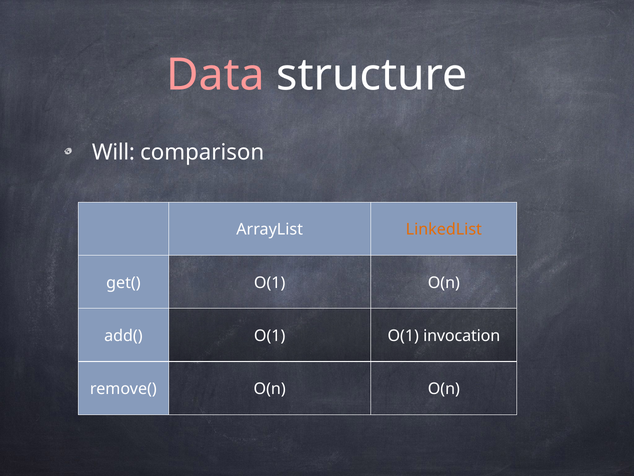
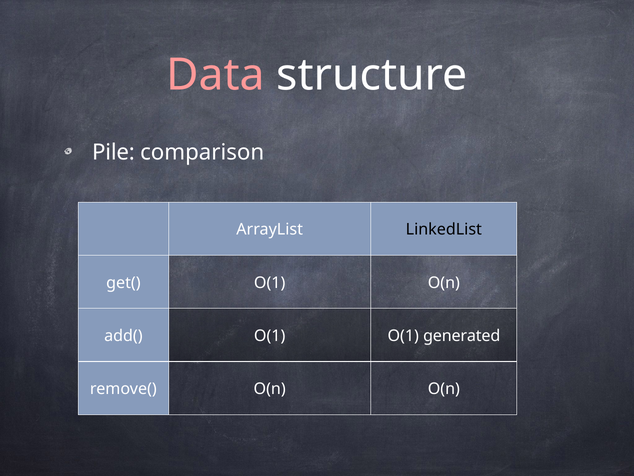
Will: Will -> Pile
LinkedList colour: orange -> black
invocation: invocation -> generated
